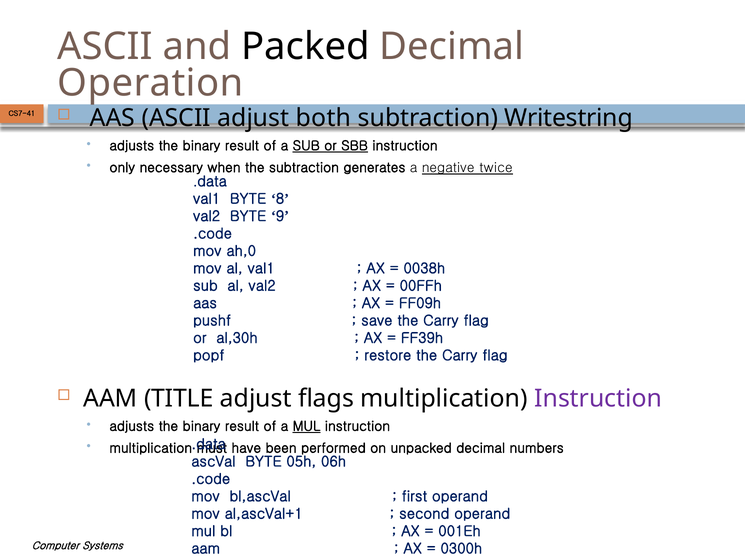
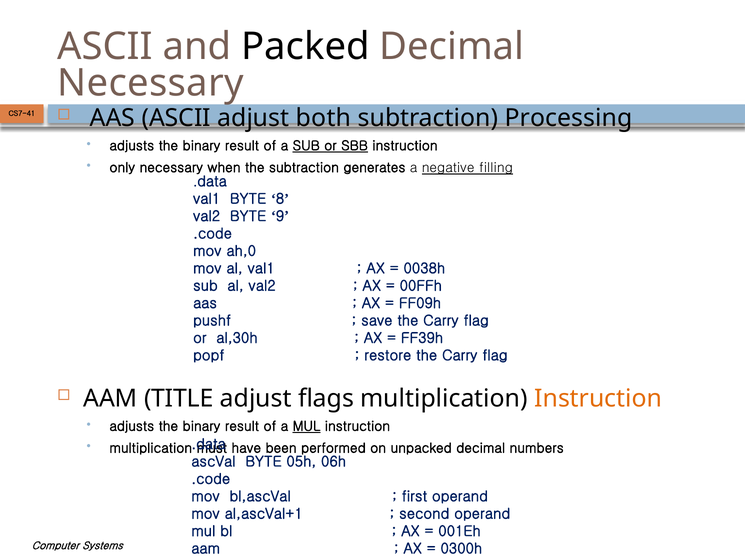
Operation at (150, 83): Operation -> Necessary
Writestring: Writestring -> Processing
twice: twice -> filling
Instruction at (598, 398) colour: purple -> orange
